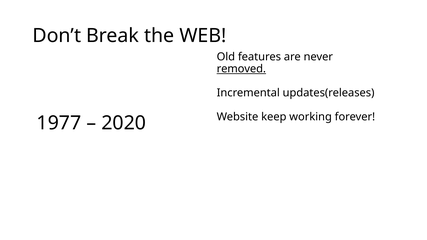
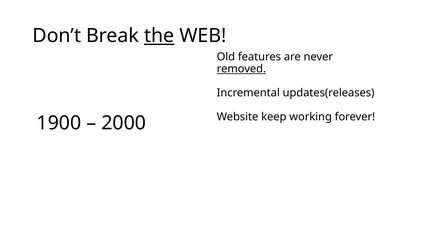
the underline: none -> present
1977: 1977 -> 1900
2020: 2020 -> 2000
